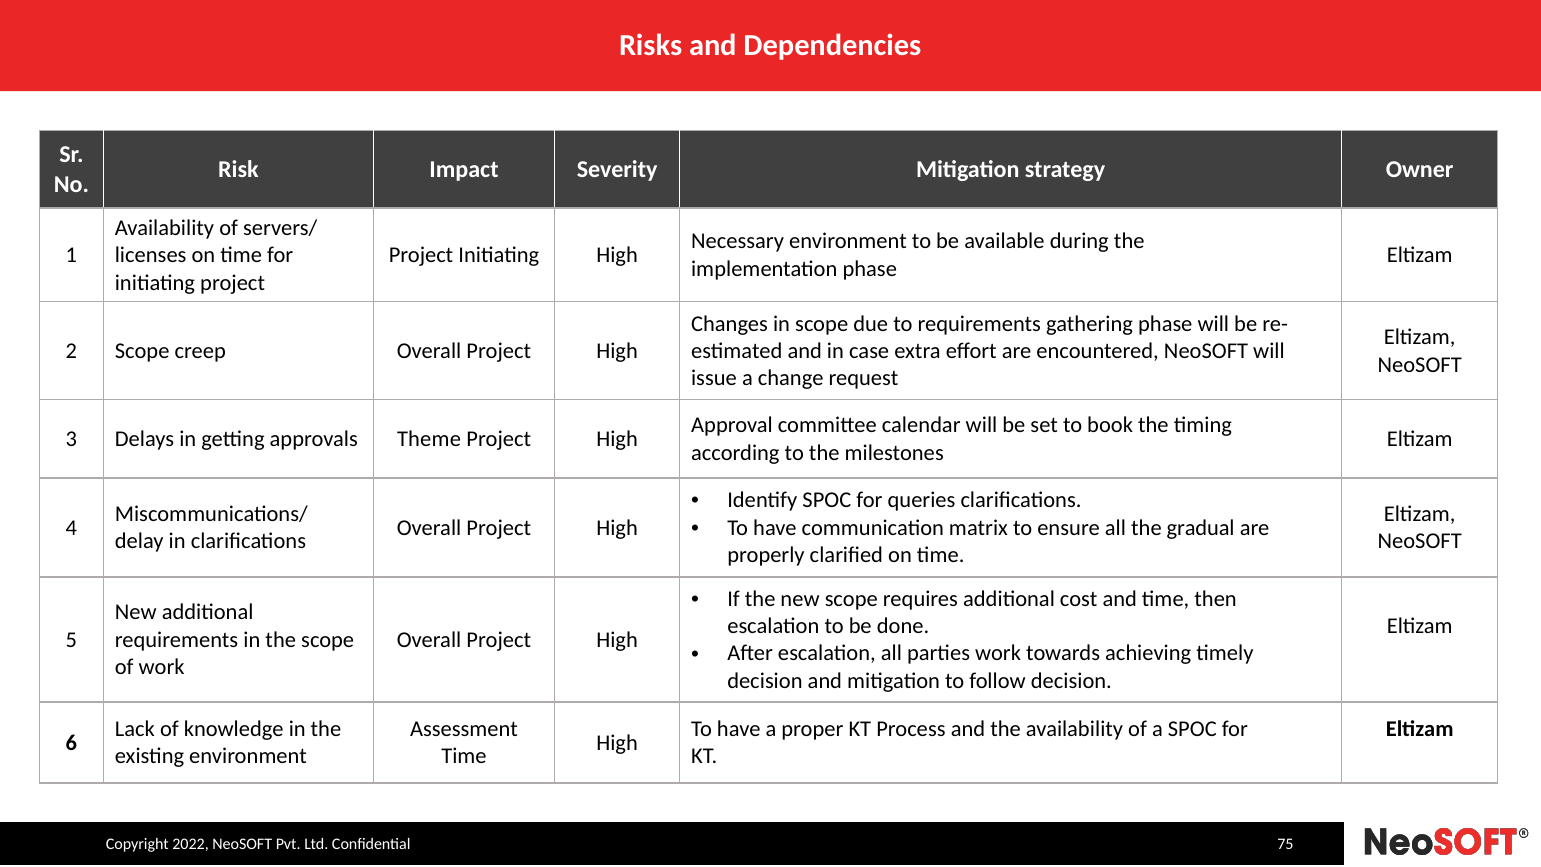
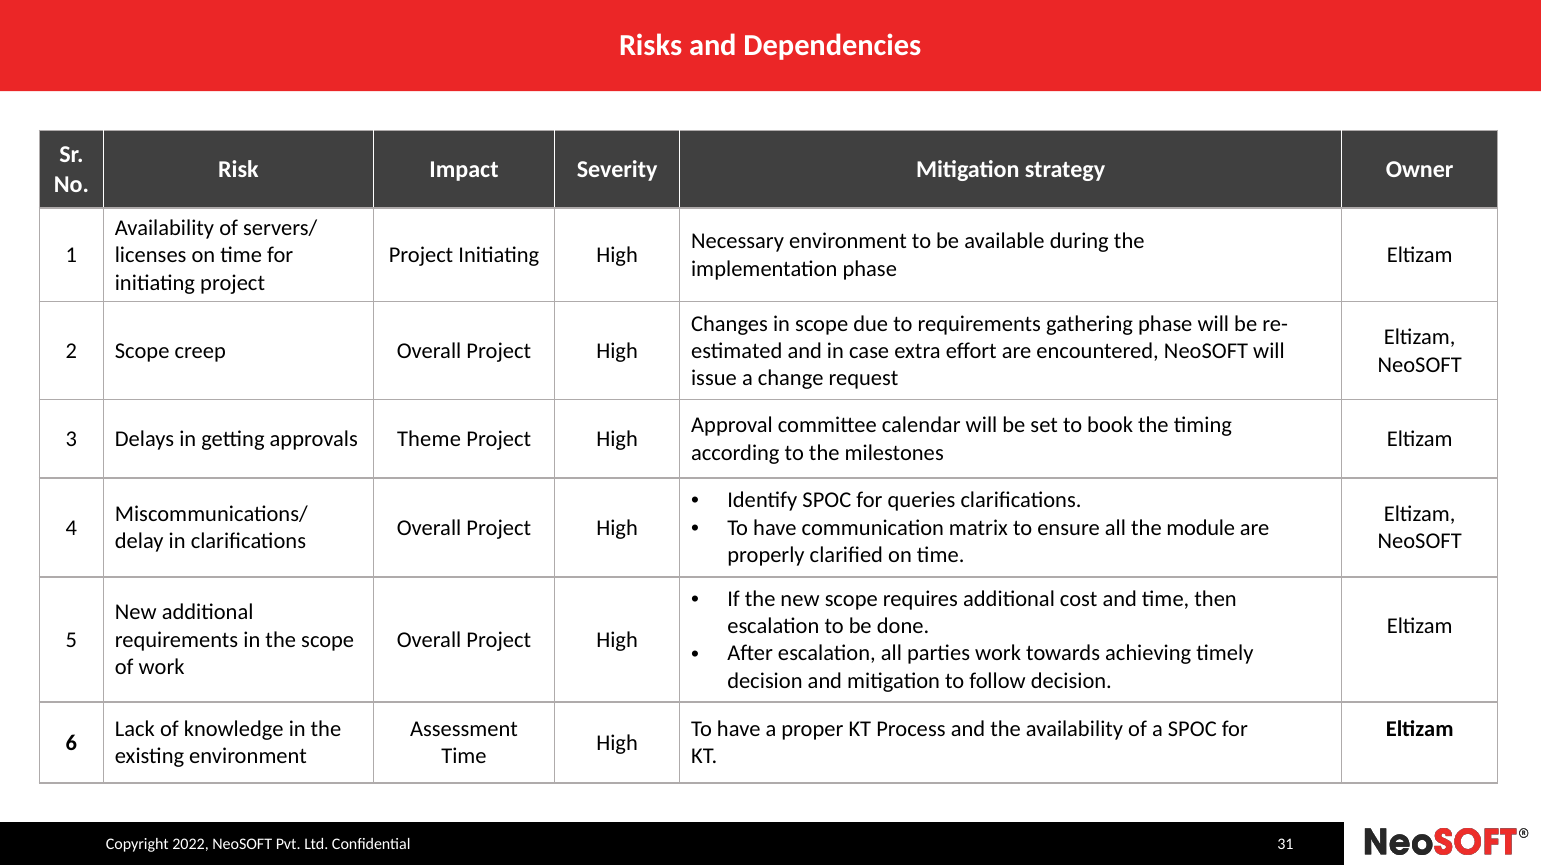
gradual: gradual -> module
75: 75 -> 31
